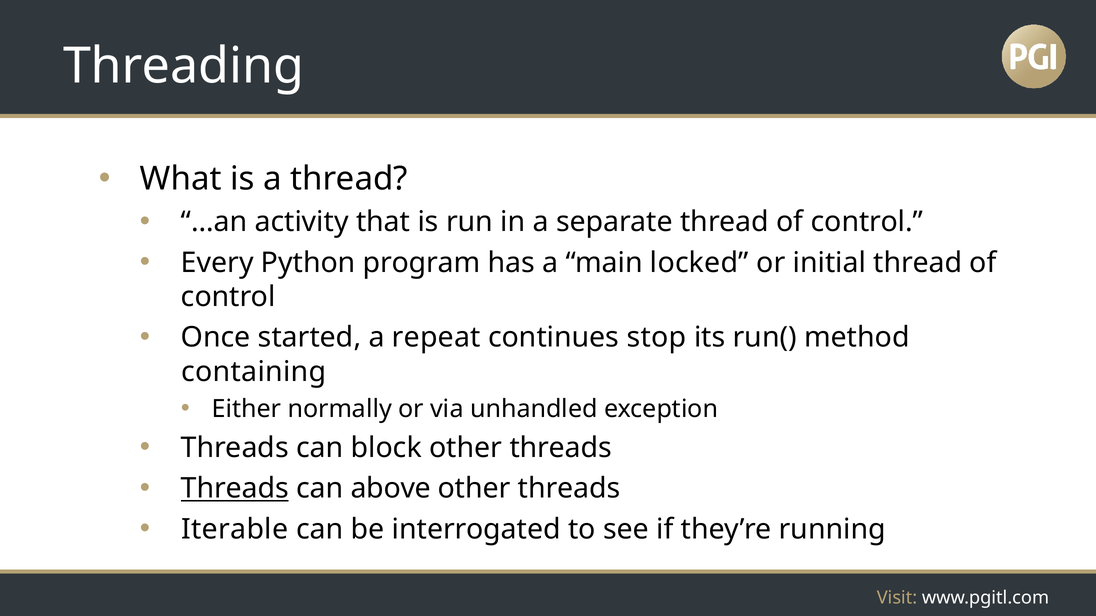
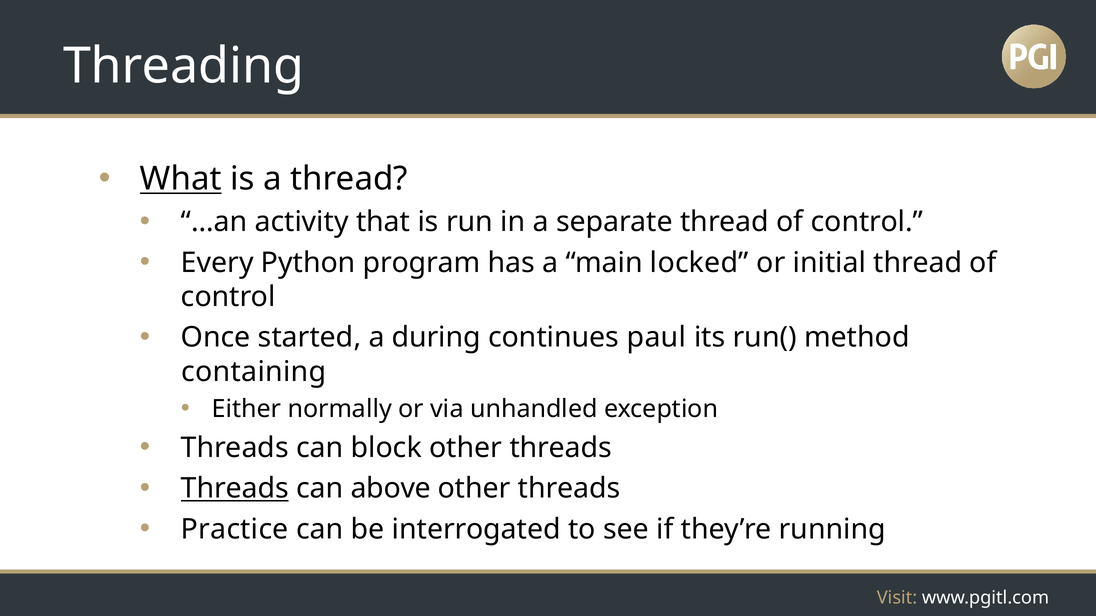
What underline: none -> present
repeat: repeat -> during
stop: stop -> paul
Iterable: Iterable -> Practice
